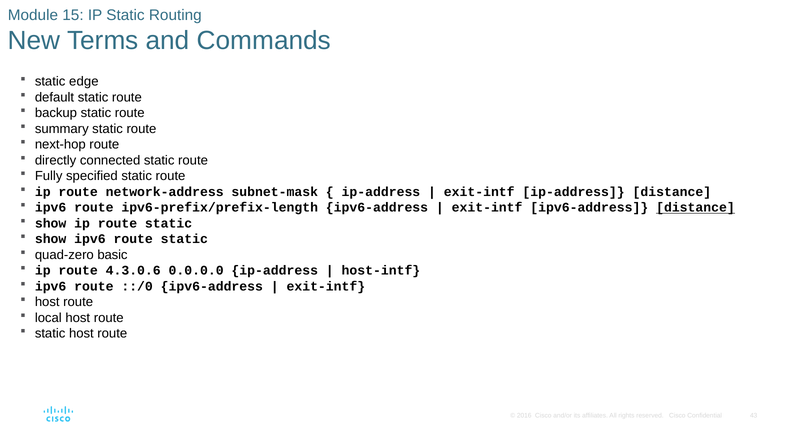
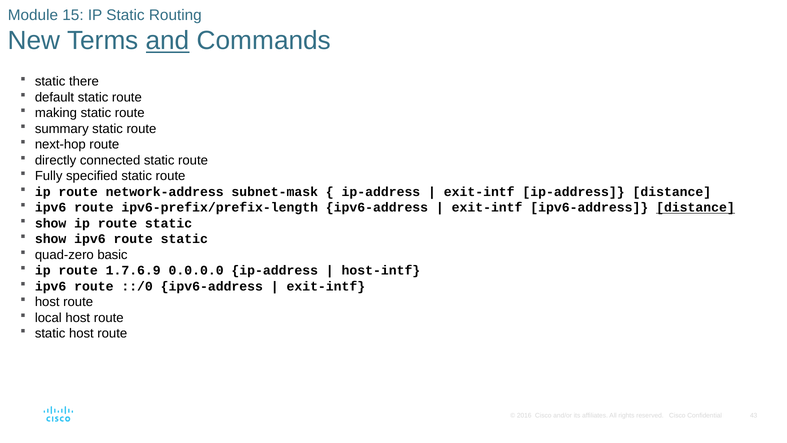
and underline: none -> present
edge: edge -> there
backup: backup -> making
4.3.0.6: 4.3.0.6 -> 1.7.6.9
